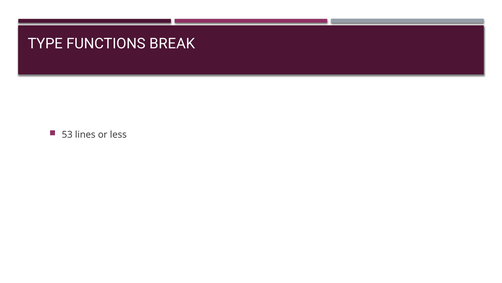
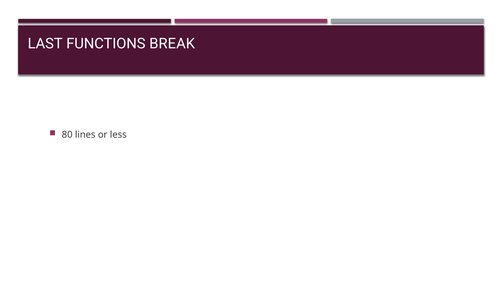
TYPE: TYPE -> LAST
53: 53 -> 80
